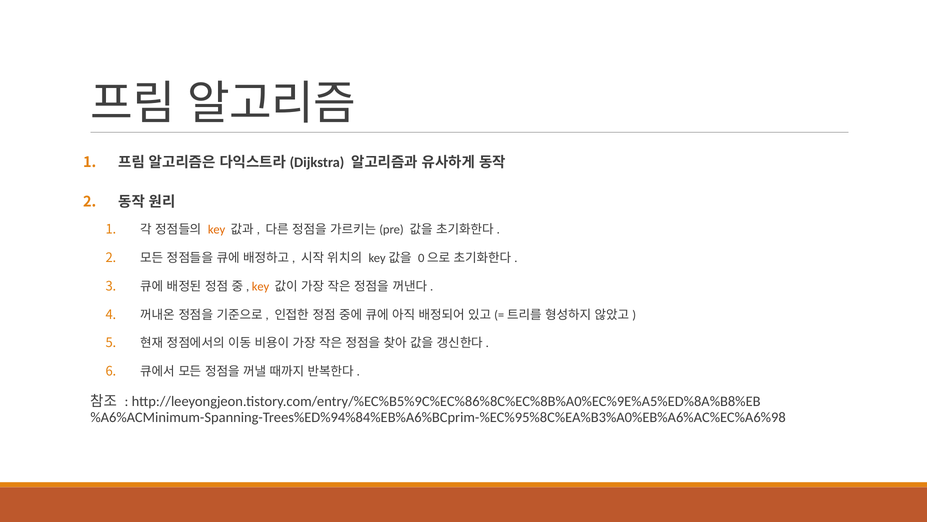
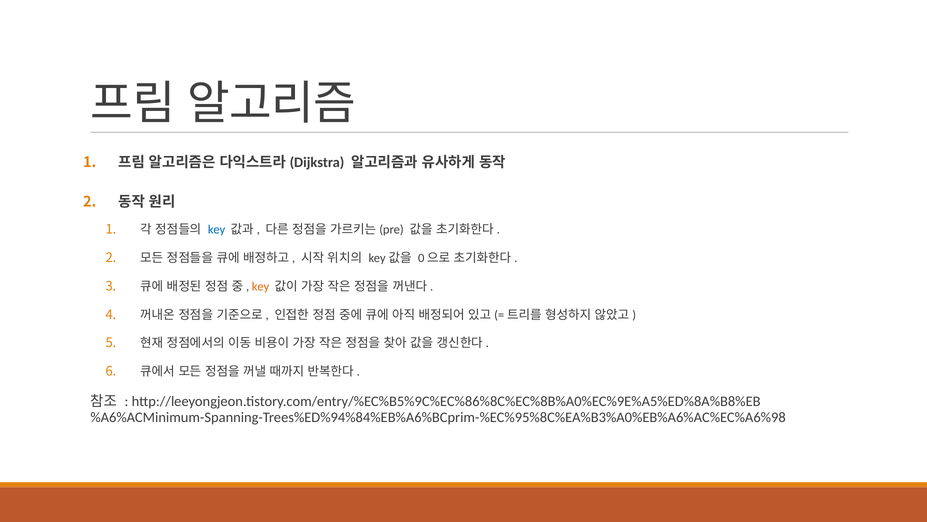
key at (217, 229) colour: orange -> blue
